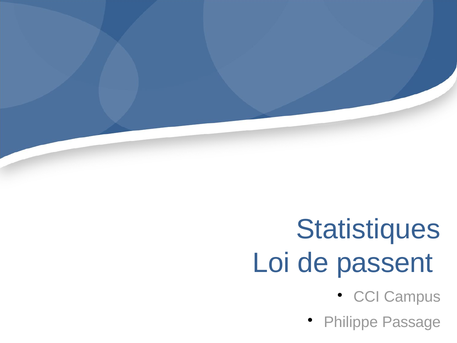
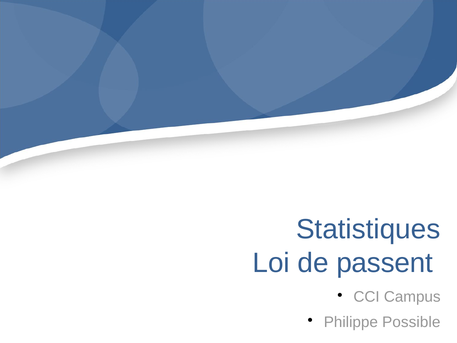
Passage: Passage -> Possible
